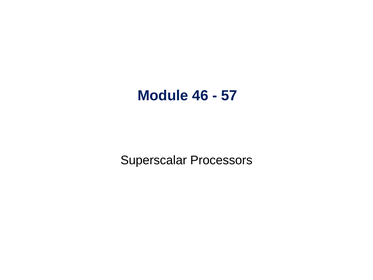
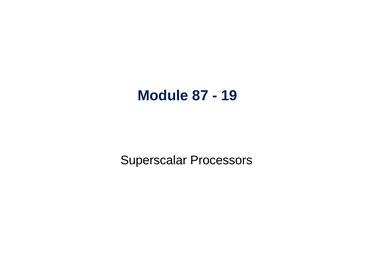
46: 46 -> 87
57: 57 -> 19
